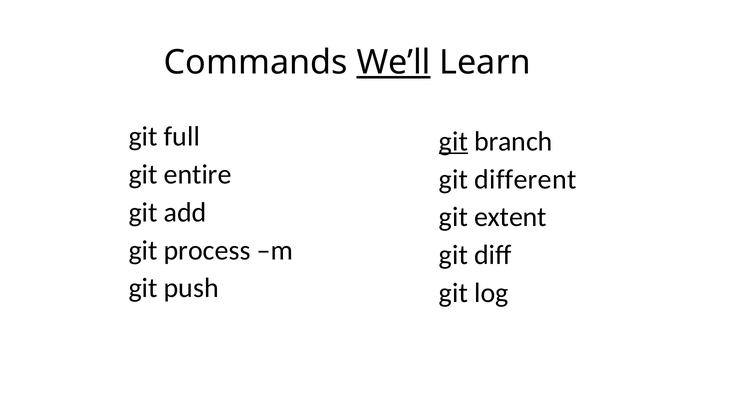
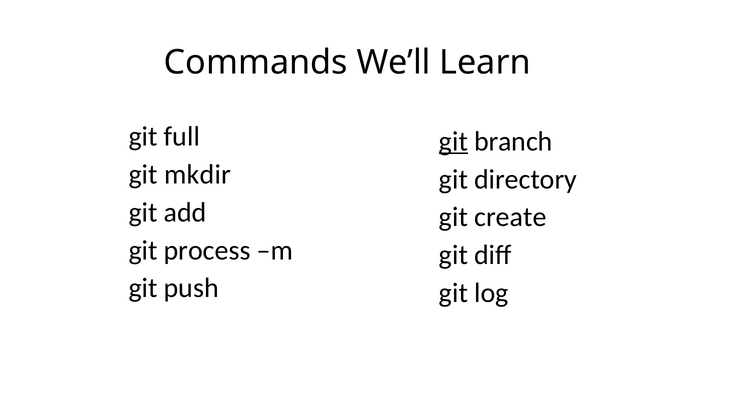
We’ll underline: present -> none
entire: entire -> mkdir
different: different -> directory
extent: extent -> create
